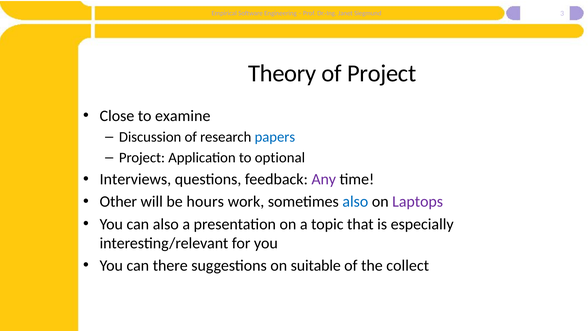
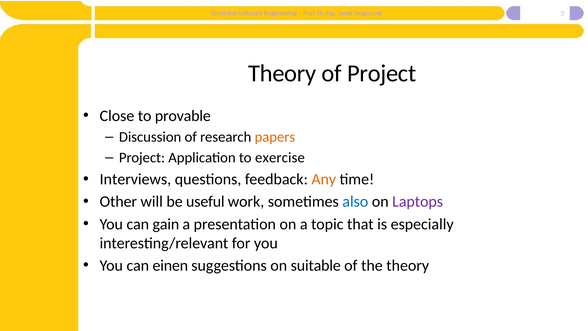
examine: examine -> provable
papers colour: blue -> orange
optional: optional -> exercise
Any colour: purple -> orange
hours: hours -> useful
can also: also -> gain
there: there -> einen
the collect: collect -> theory
